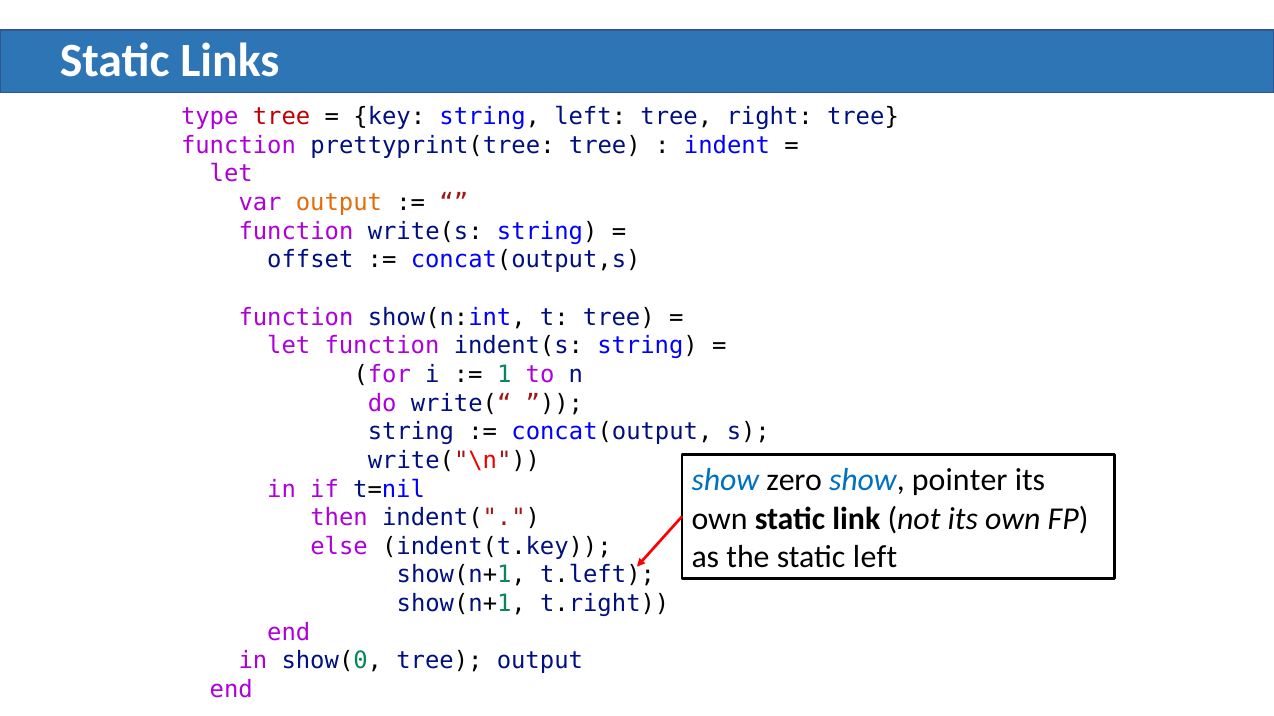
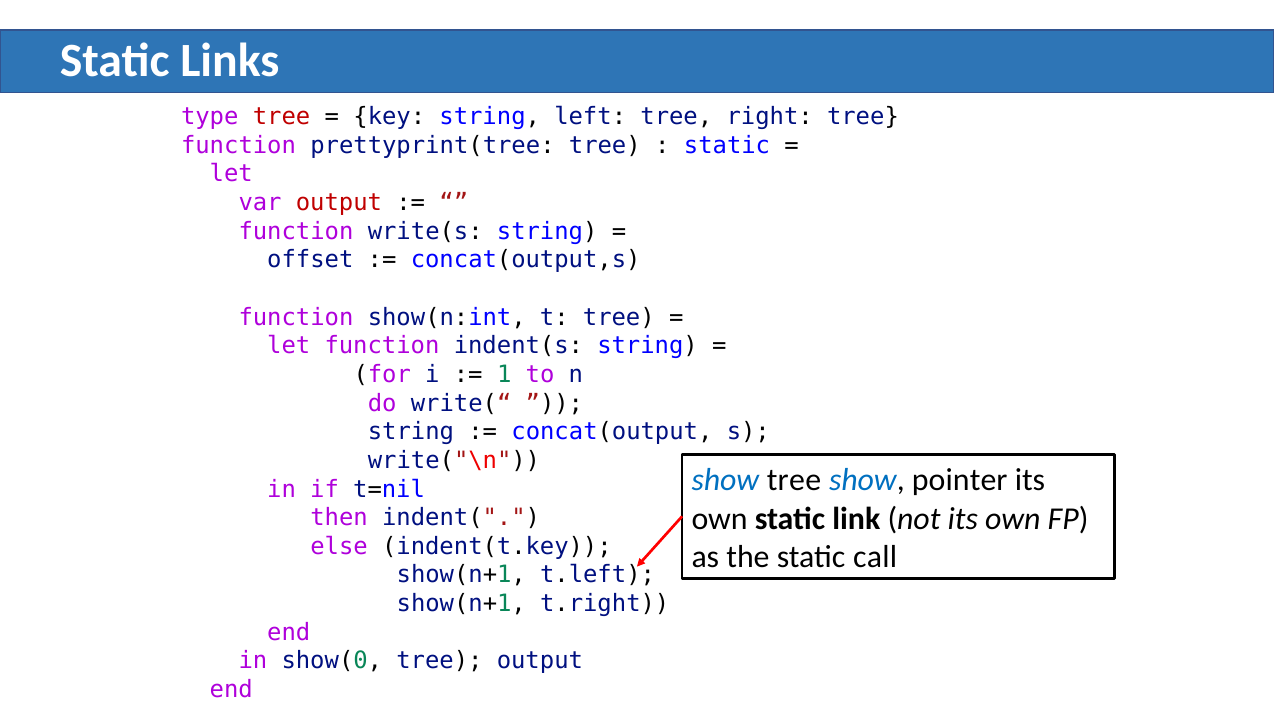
indent at (727, 146): indent -> static
output at (339, 203) colour: orange -> red
show zero: zero -> tree
static left: left -> call
